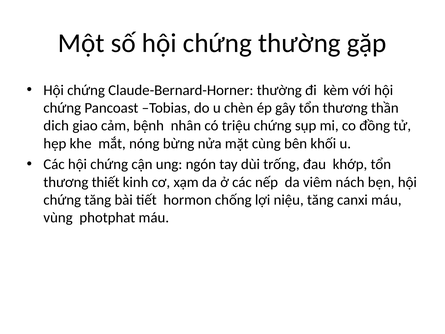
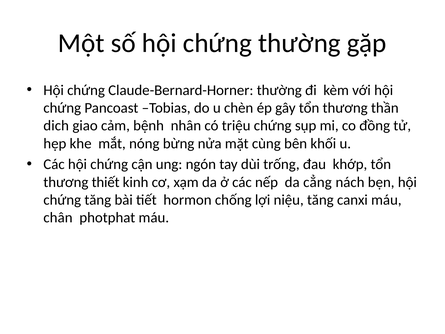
viêm: viêm -> cẳng
vùng: vùng -> chân
